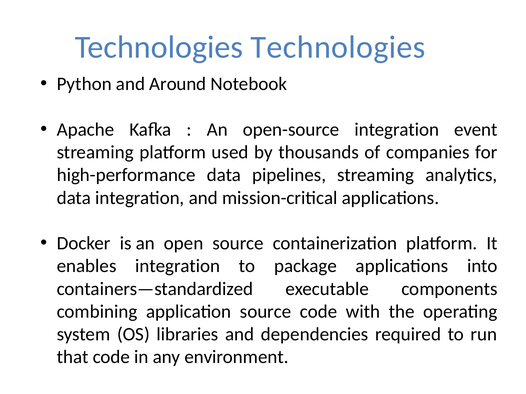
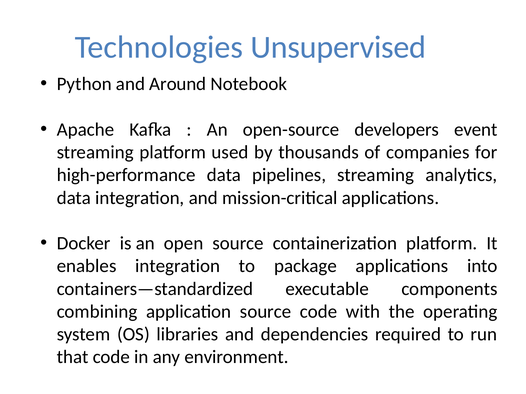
Technologies Technologies: Technologies -> Unsupervised
open-source integration: integration -> developers
